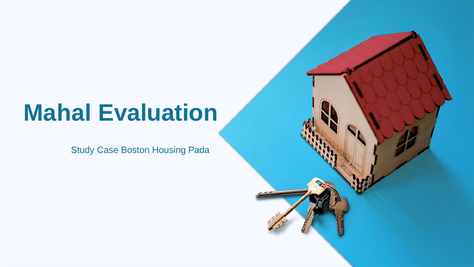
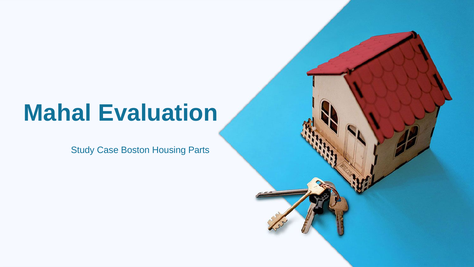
Pada: Pada -> Parts
